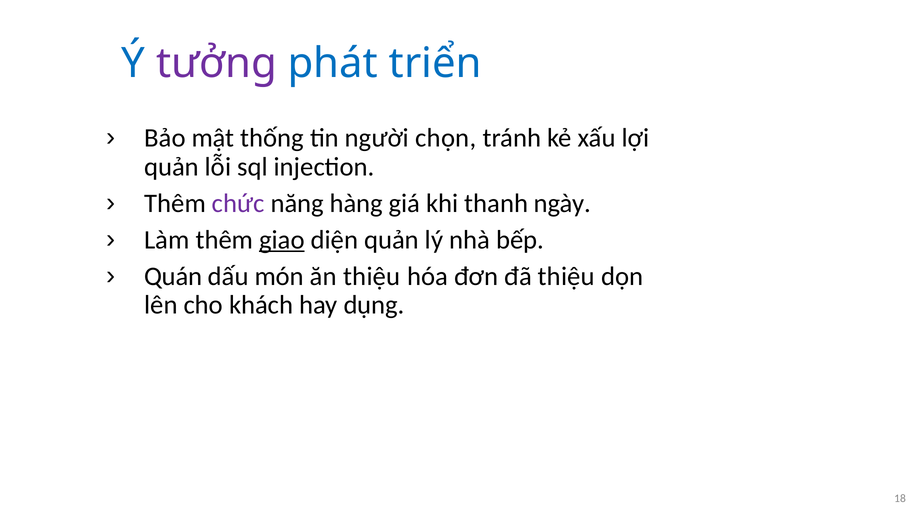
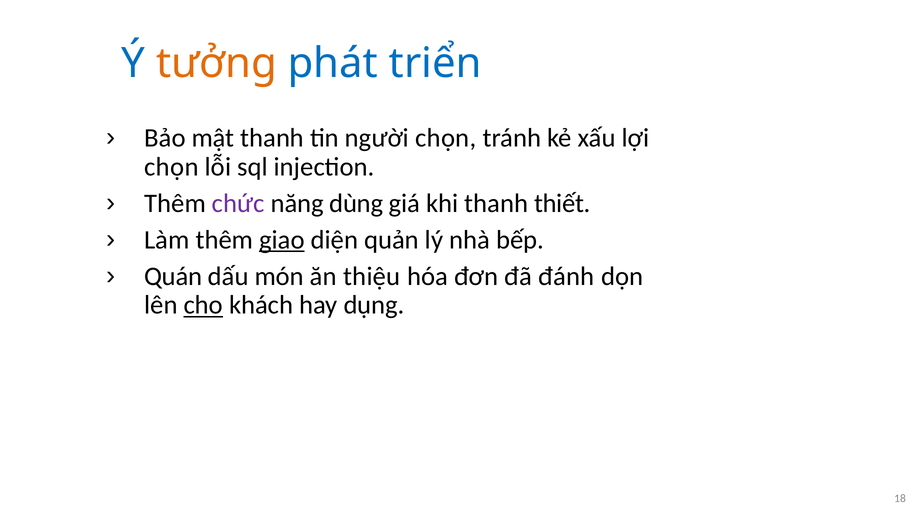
tưởng colour: purple -> orange
mật thống: thống -> thanh
quản at (172, 167): quản -> chọn
hàng: hàng -> dùng
ngày: ngày -> thiết
đã thiệu: thiệu -> đánh
cho underline: none -> present
